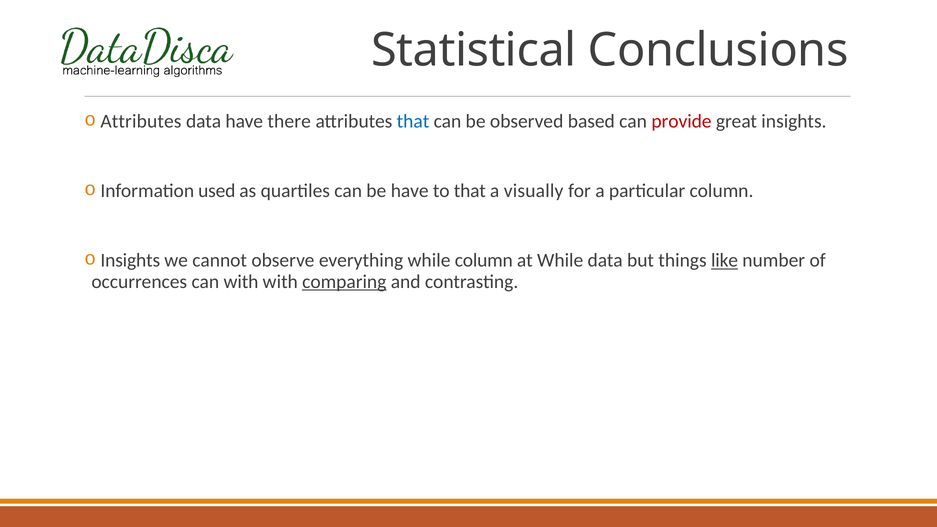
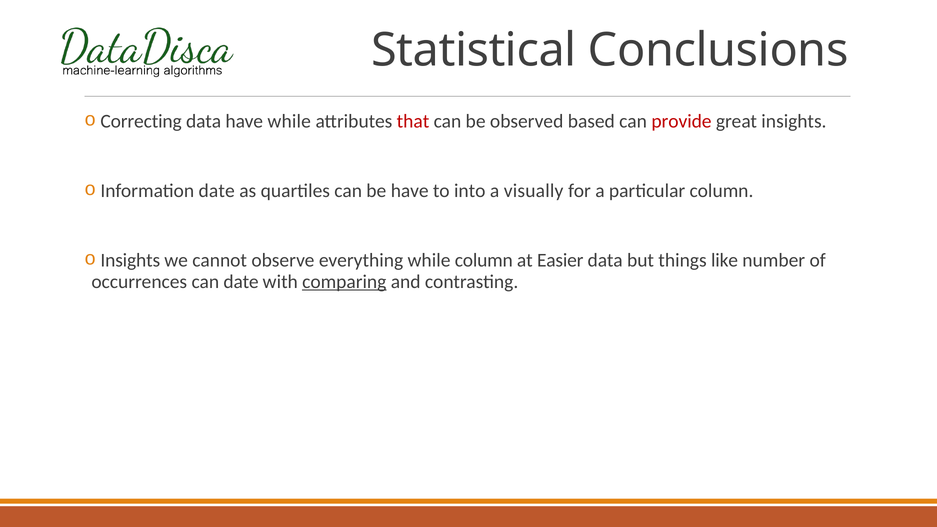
Attributes at (141, 121): Attributes -> Correcting
have there: there -> while
that at (413, 121) colour: blue -> red
Information used: used -> date
to that: that -> into
at While: While -> Easier
like underline: present -> none
can with: with -> date
